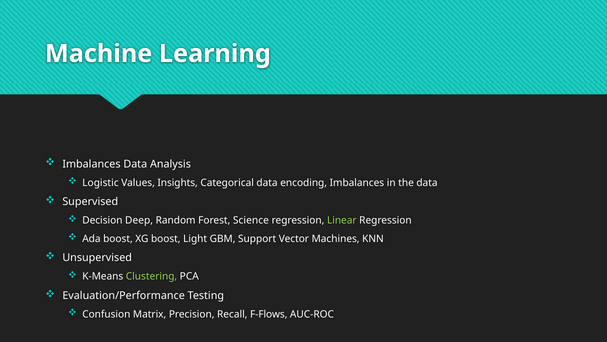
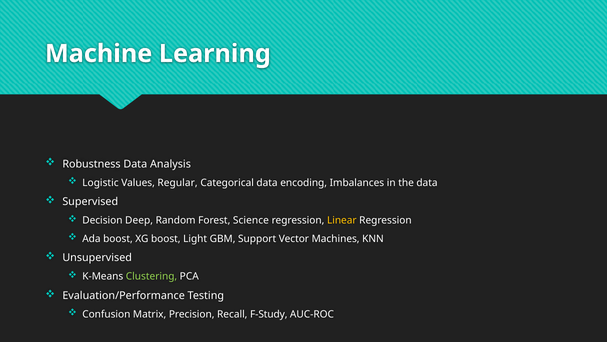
Imbalances at (91, 164): Imbalances -> Robustness
Insights: Insights -> Regular
Linear colour: light green -> yellow
F-Flows: F-Flows -> F-Study
